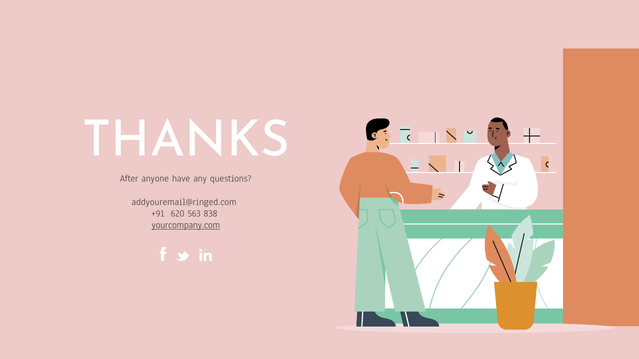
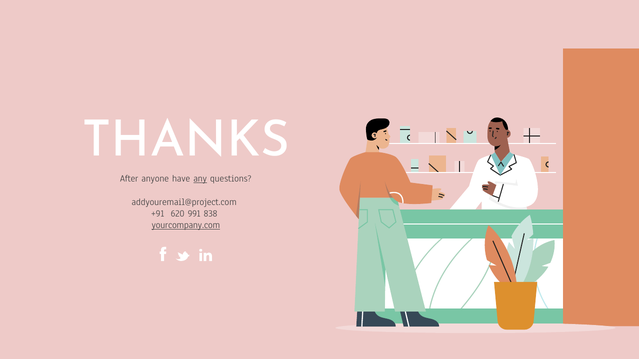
any underline: none -> present
addyouremail@ringed.com: addyouremail@ringed.com -> addyouremail@project.com
563: 563 -> 991
